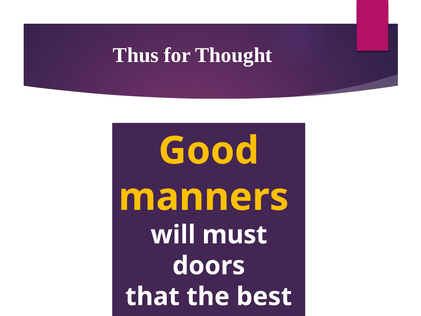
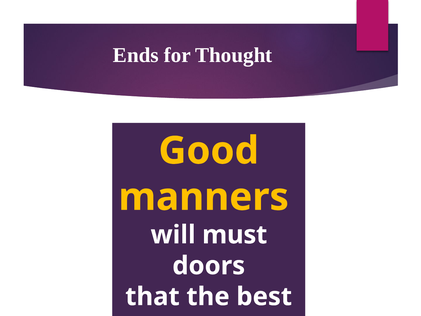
Thus: Thus -> Ends
